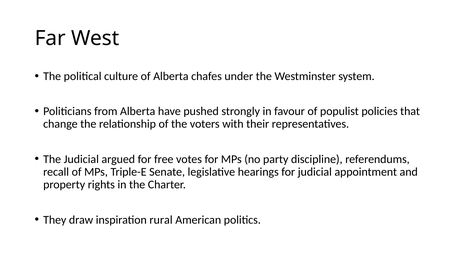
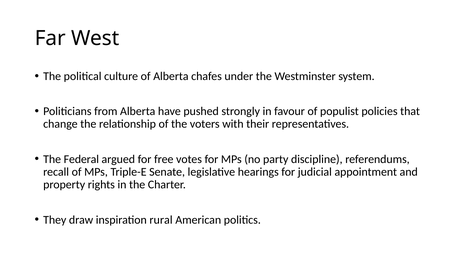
The Judicial: Judicial -> Federal
